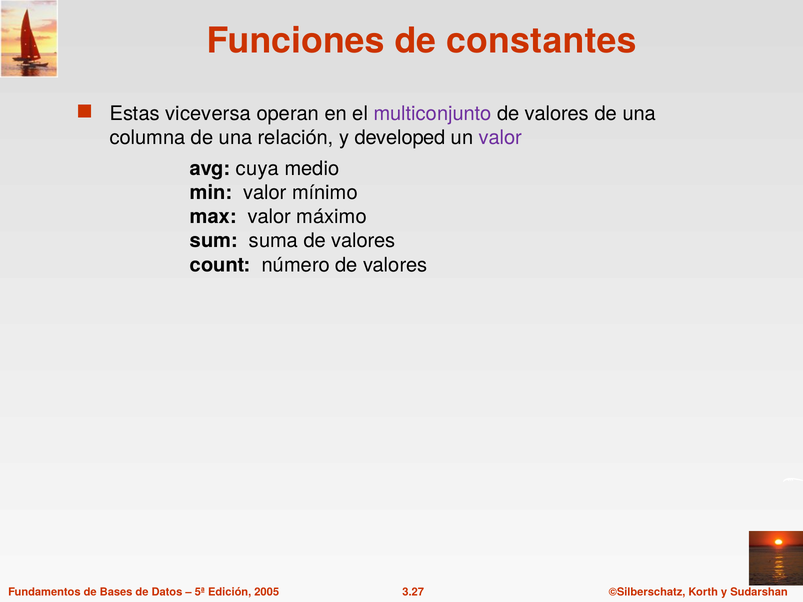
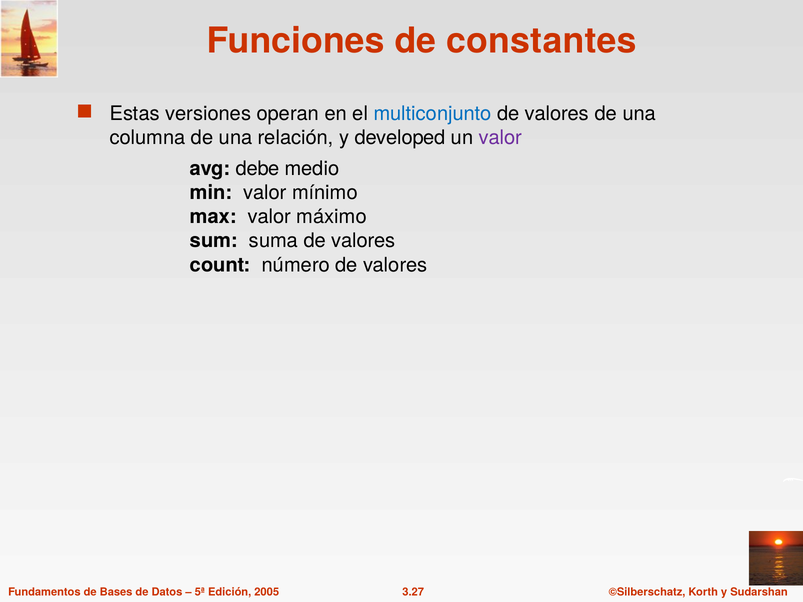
viceversa: viceversa -> versiones
multiconjunto colour: purple -> blue
cuya: cuya -> debe
